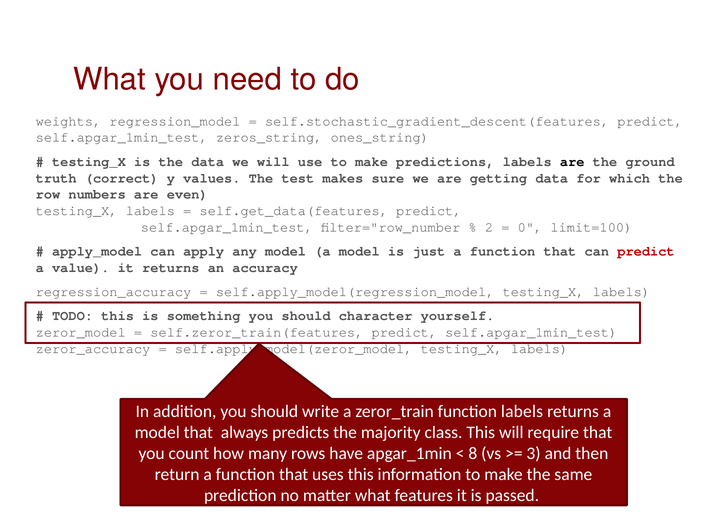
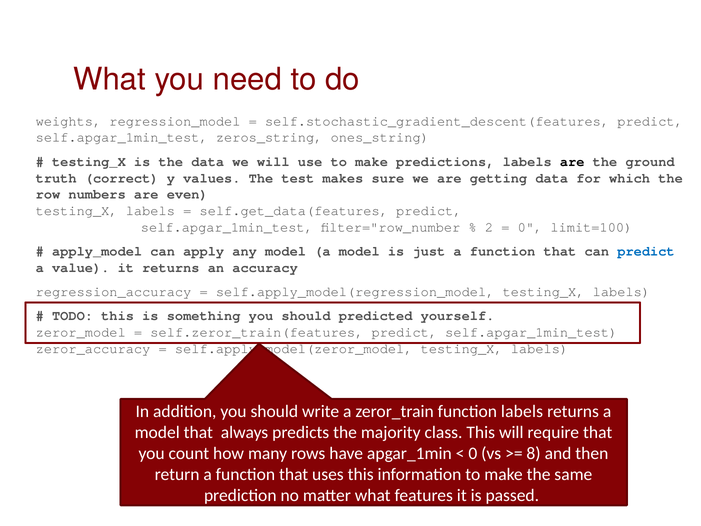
predict at (646, 251) colour: red -> blue
character: character -> predicted
8 at (473, 453): 8 -> 0
3: 3 -> 8
